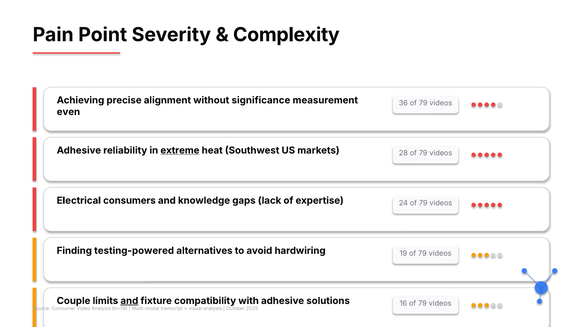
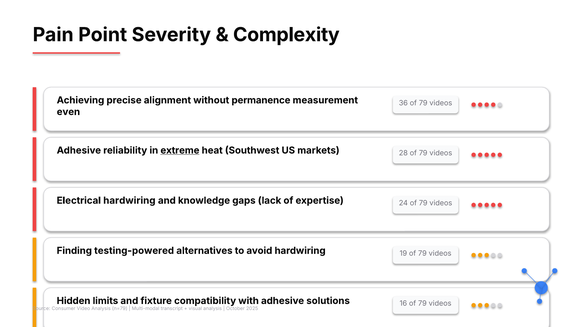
significance: significance -> permanence
Electrical consumers: consumers -> hardwiring
Couple: Couple -> Hidden
and at (129, 301) underline: present -> none
